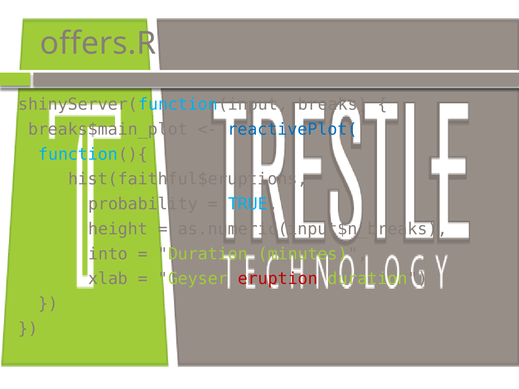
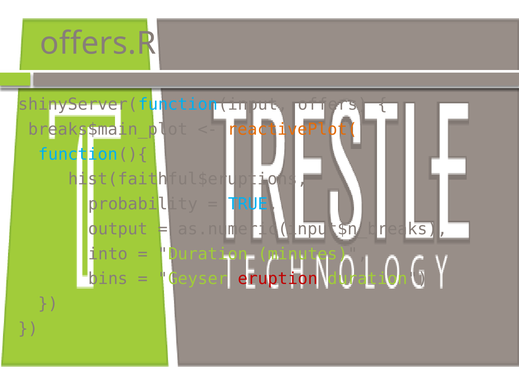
breaks: breaks -> offers
reactivePlot( colour: blue -> orange
height: height -> output
xlab: xlab -> bins
